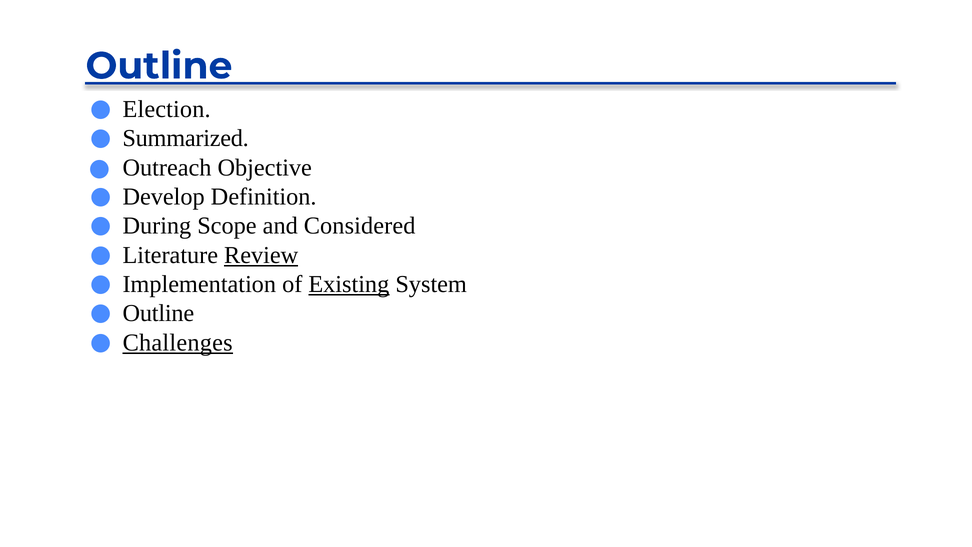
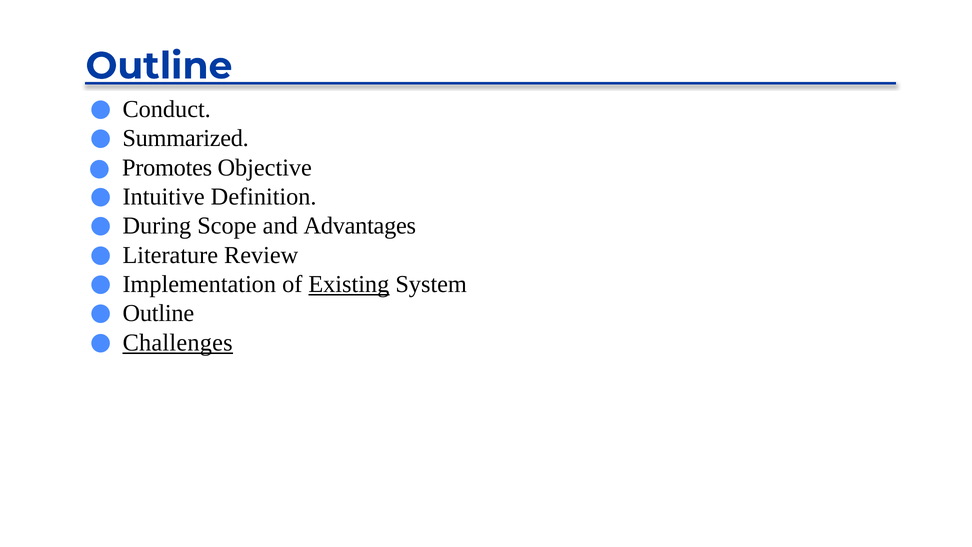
Election: Election -> Conduct
Outreach: Outreach -> Promotes
Develop: Develop -> Intuitive
Considered: Considered -> Advantages
Review underline: present -> none
